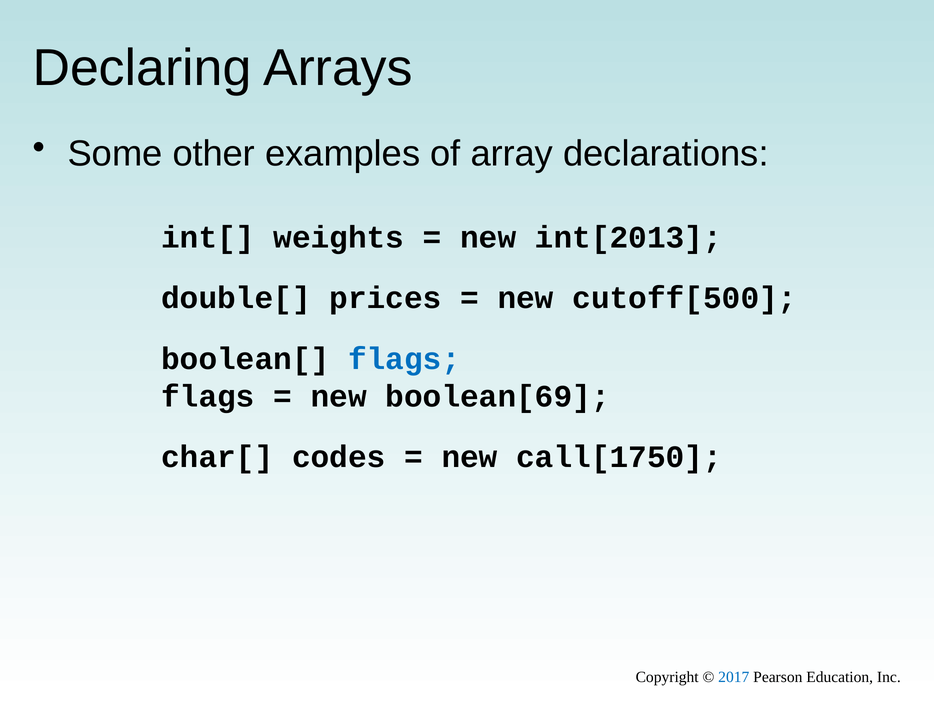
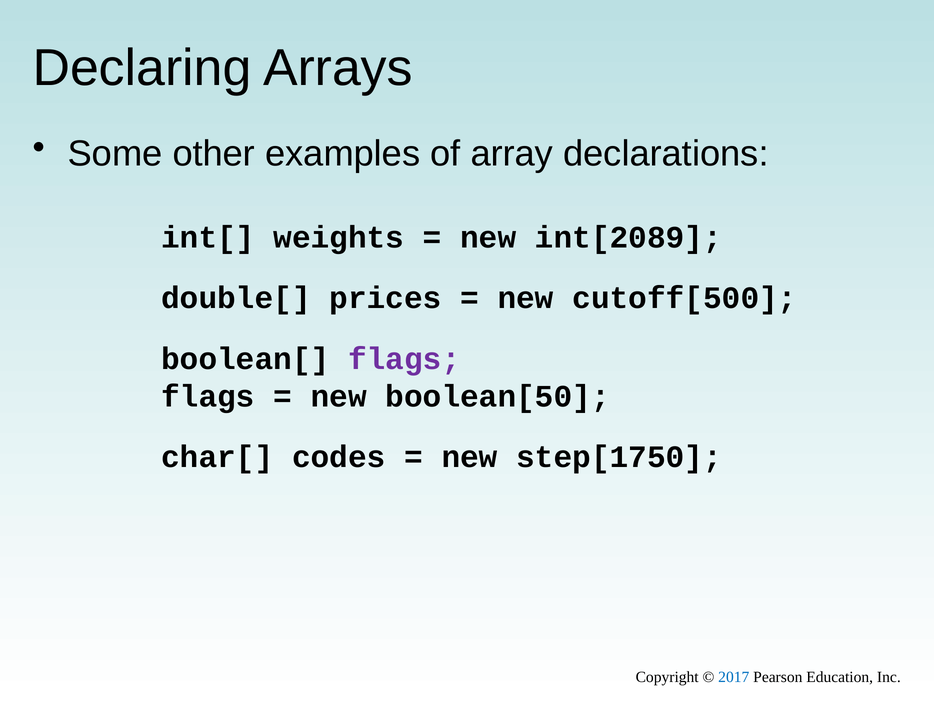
int[2013: int[2013 -> int[2089
flags at (404, 359) colour: blue -> purple
boolean[69: boolean[69 -> boolean[50
call[1750: call[1750 -> step[1750
